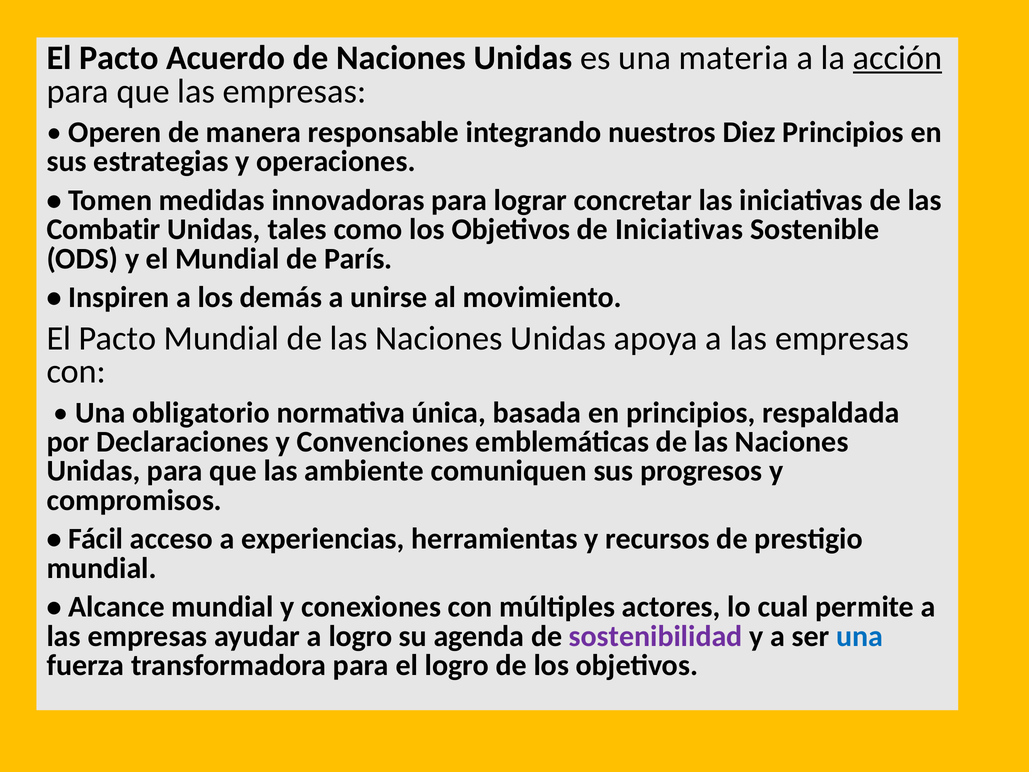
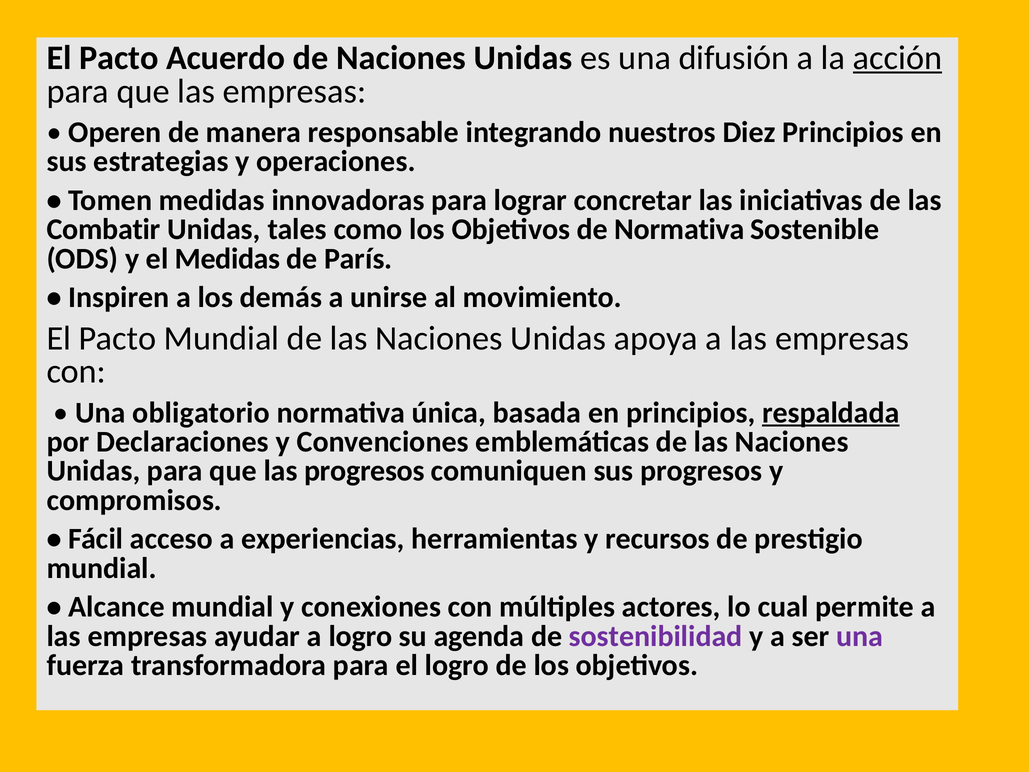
materia: materia -> difusión
de Iniciativas: Iniciativas -> Normativa
el Mundial: Mundial -> Medidas
respaldada underline: none -> present
las ambiente: ambiente -> progresos
una at (860, 636) colour: blue -> purple
